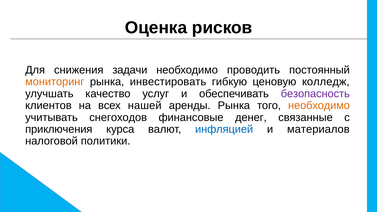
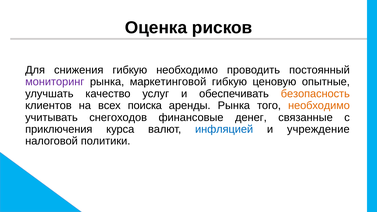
снижения задачи: задачи -> гибкую
мониторинг colour: orange -> purple
инвестировать: инвестировать -> маркетинговой
колледж: колледж -> опытные
безопасность colour: purple -> orange
нашей: нашей -> поиска
материалов: материалов -> учреждение
